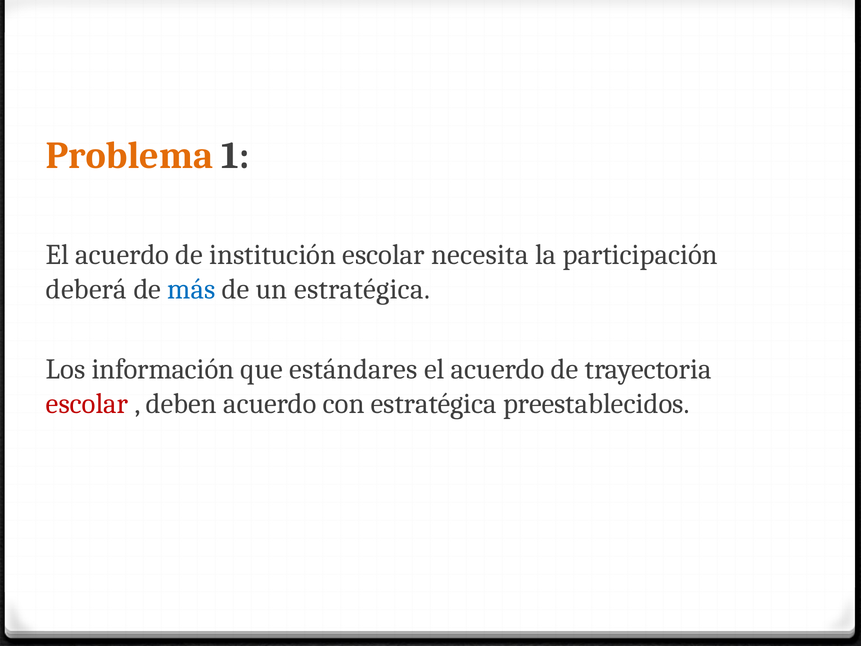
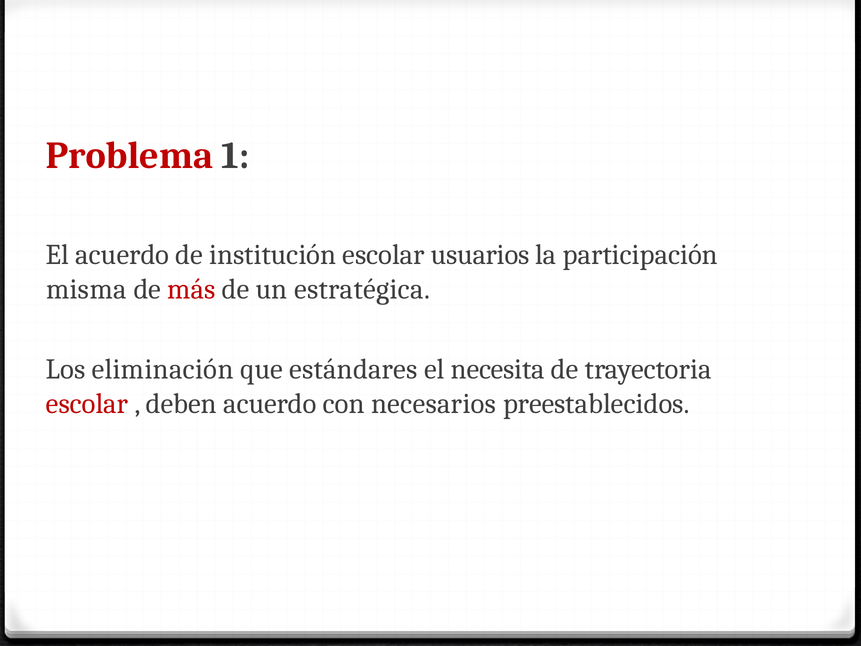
Problema colour: orange -> red
necesita: necesita -> usuarios
deberá: deberá -> misma
más colour: blue -> red
información: información -> eliminación
acuerdo at (498, 369): acuerdo -> necesita
con estratégica: estratégica -> necesarios
